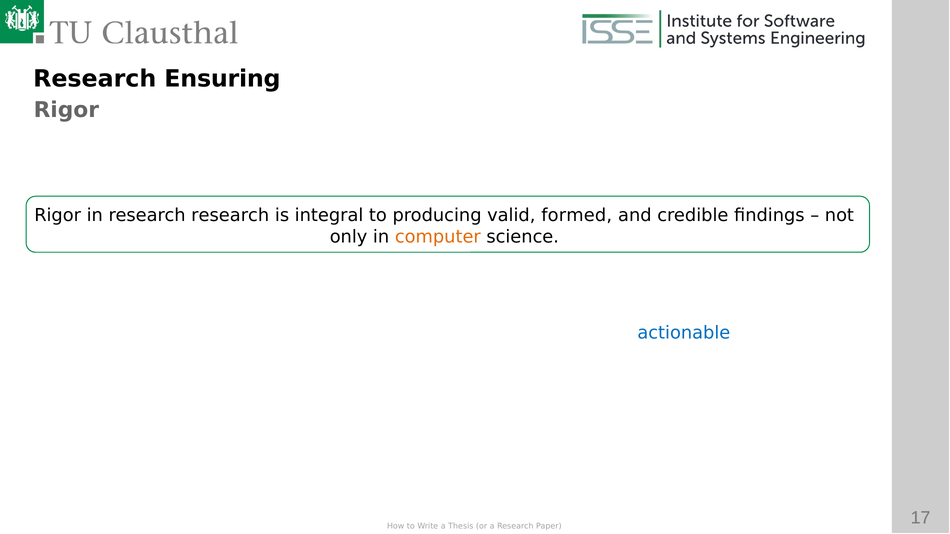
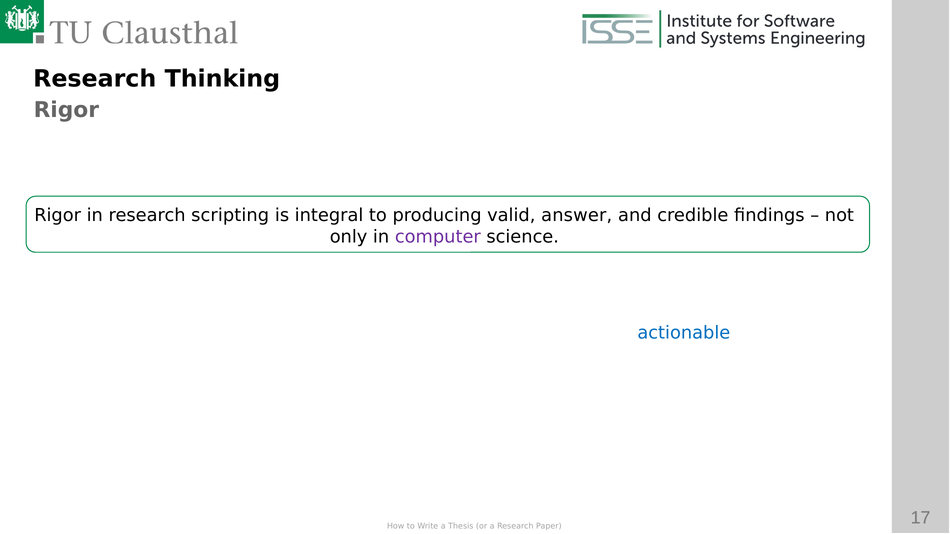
Research Ensuring: Ensuring -> Thinking
research research: research -> scripting
formed: formed -> answer
computer at (438, 237) colour: orange -> purple
